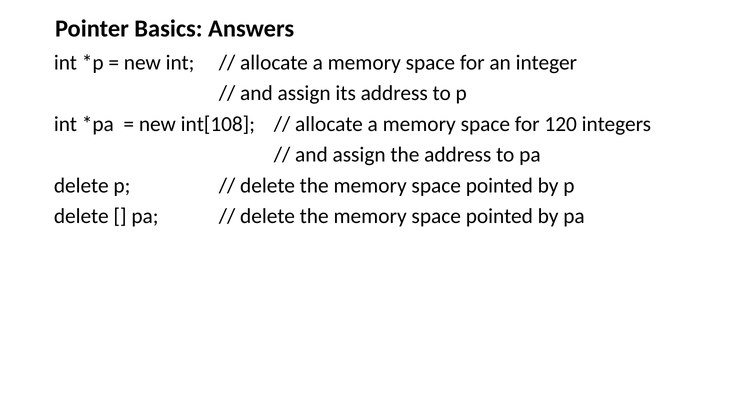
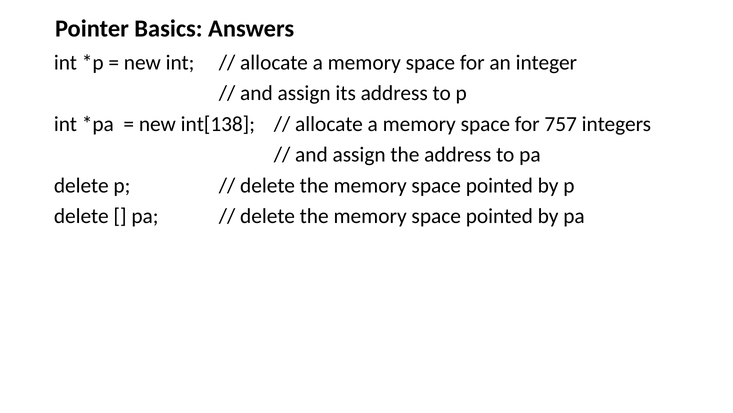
int[108: int[108 -> int[138
120: 120 -> 757
